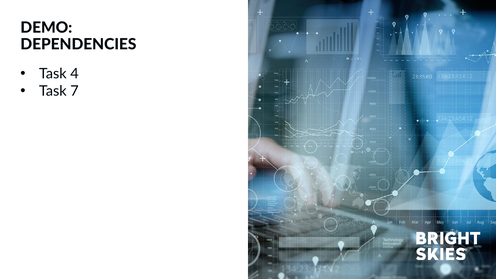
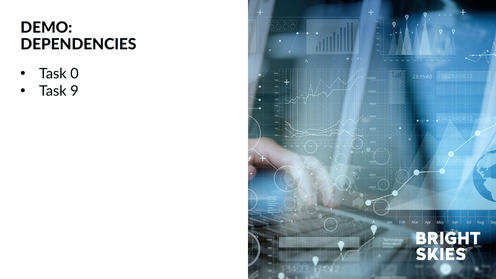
4: 4 -> 0
7: 7 -> 9
